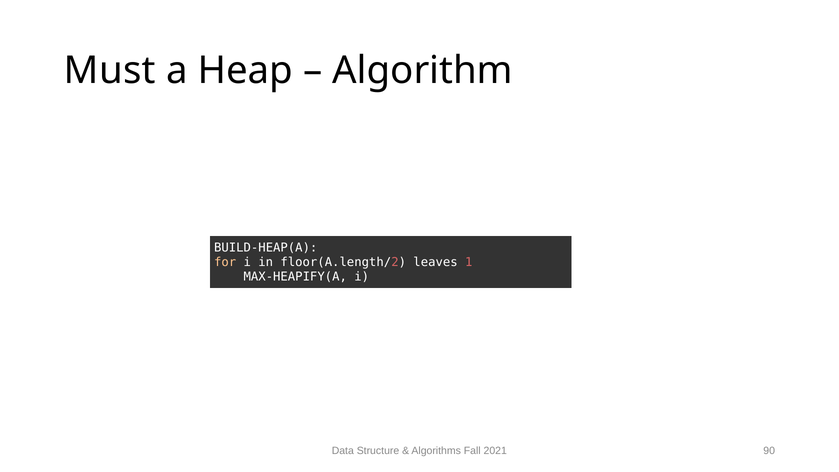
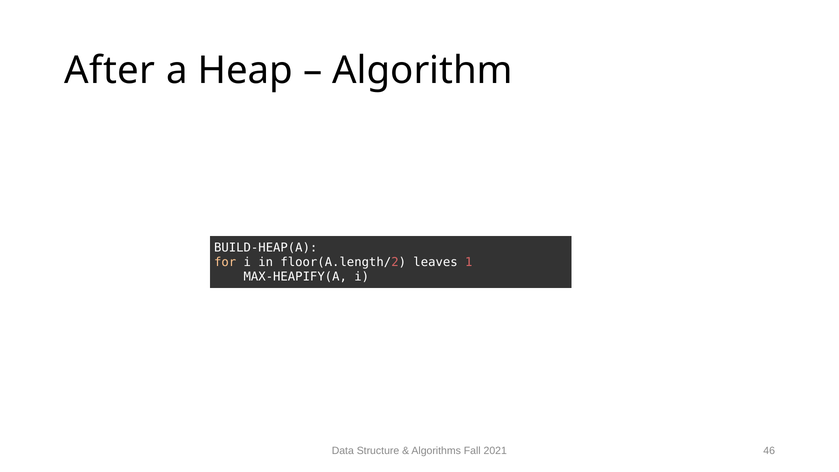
Must: Must -> After
90: 90 -> 46
